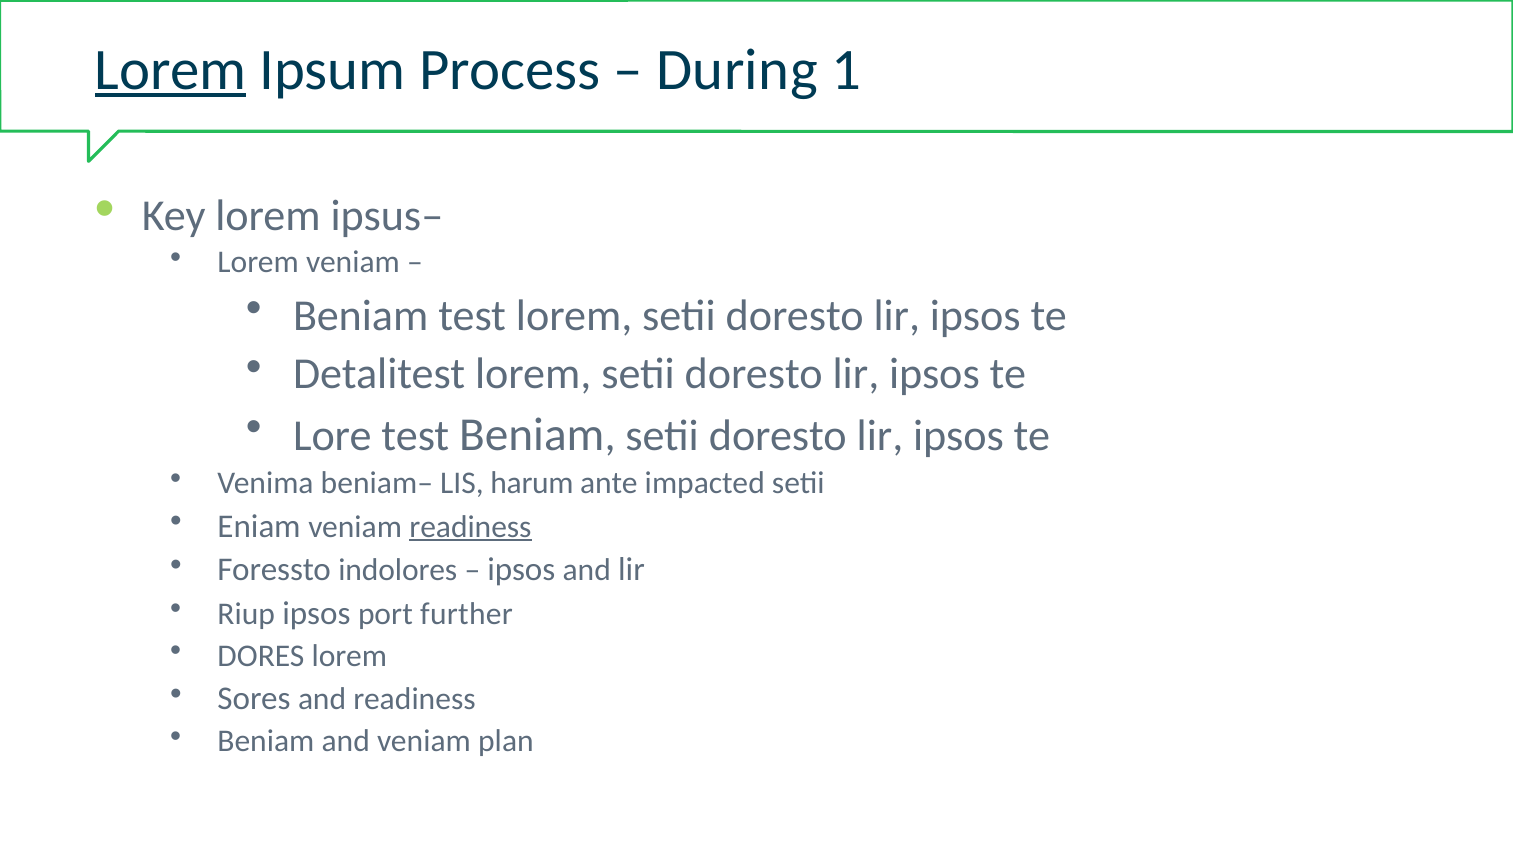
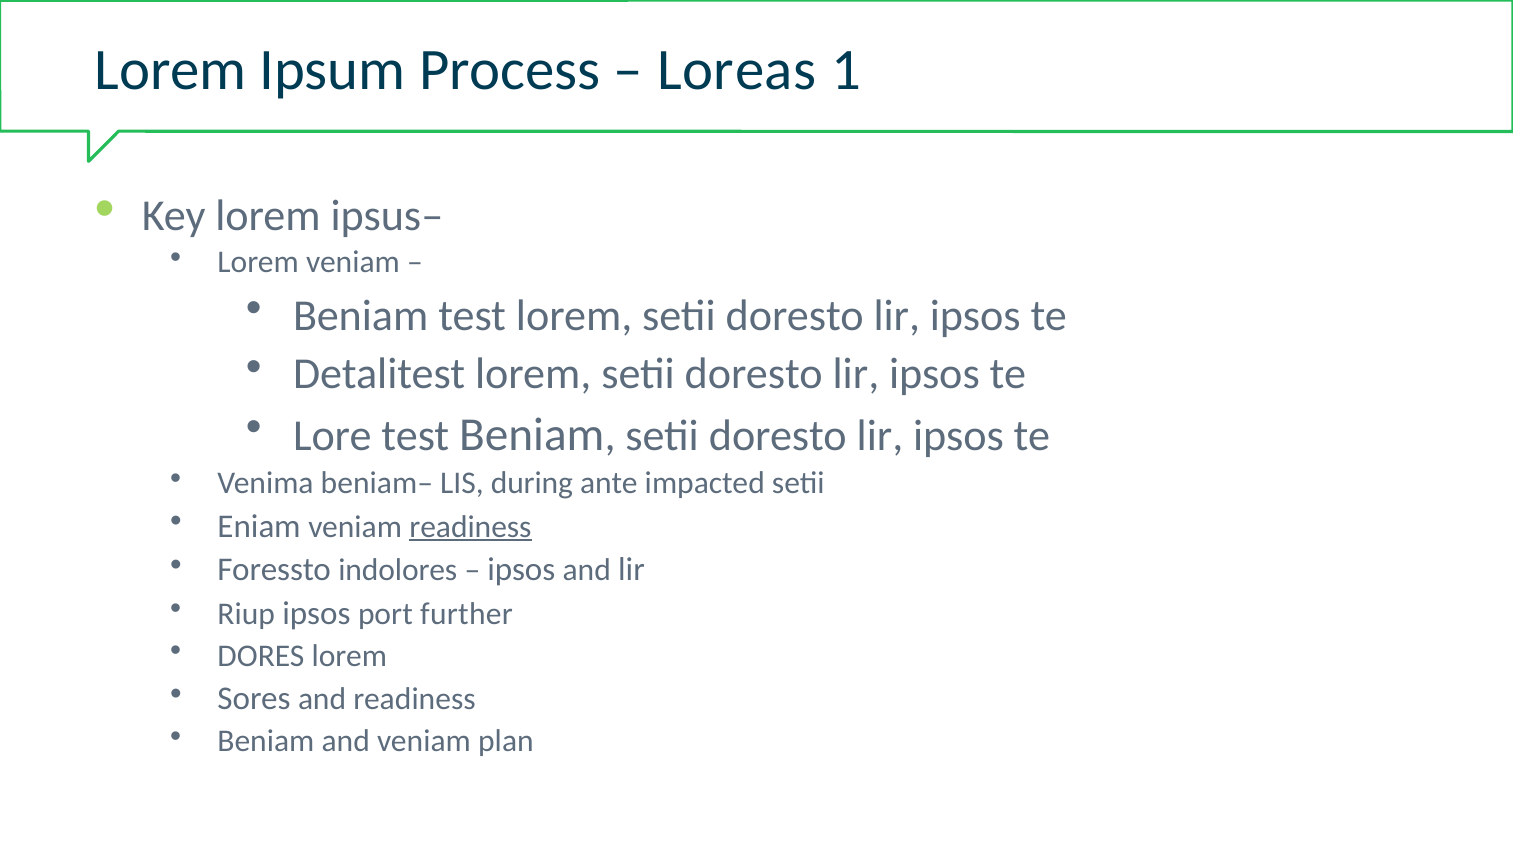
Lorem at (171, 70) underline: present -> none
During: During -> Loreas
harum: harum -> during
